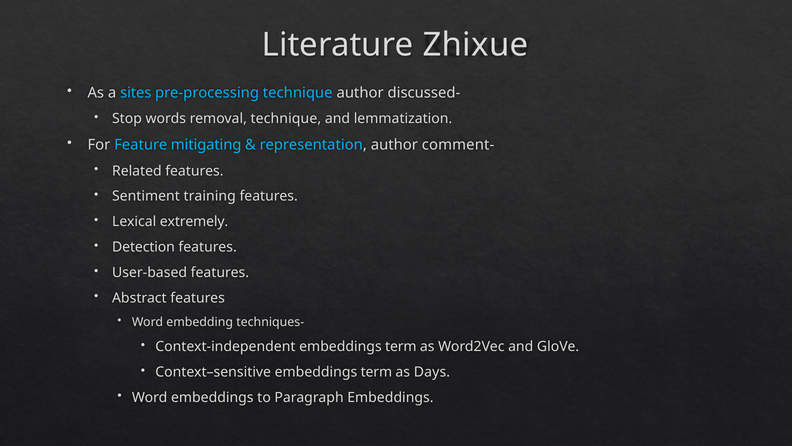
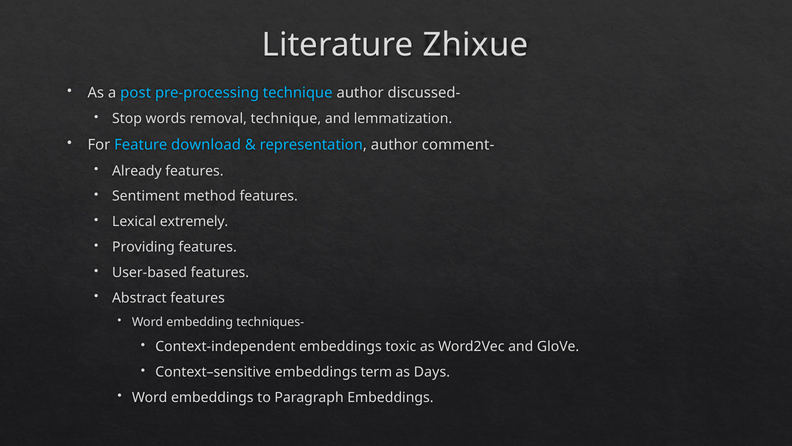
sites: sites -> post
mitigating: mitigating -> download
Related: Related -> Already
training: training -> method
Detection: Detection -> Providing
Context-independent embeddings term: term -> toxic
